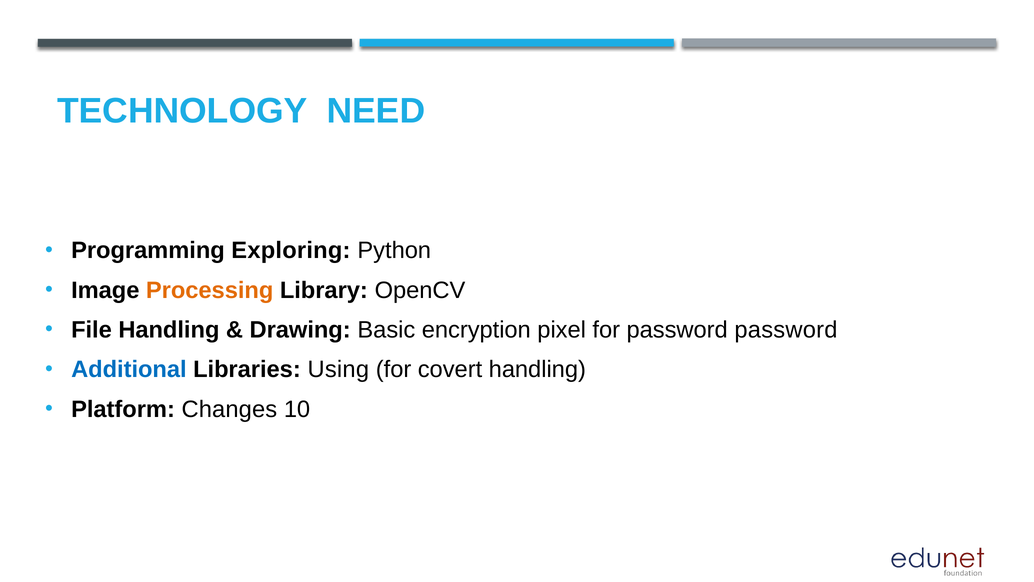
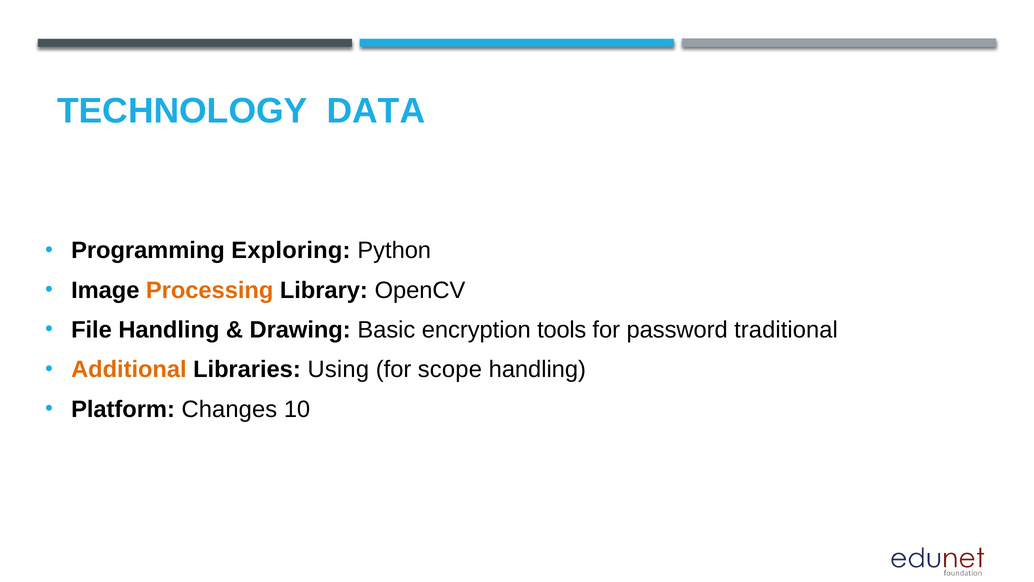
NEED: NEED -> DATA
pixel: pixel -> tools
password password: password -> traditional
Additional colour: blue -> orange
covert: covert -> scope
